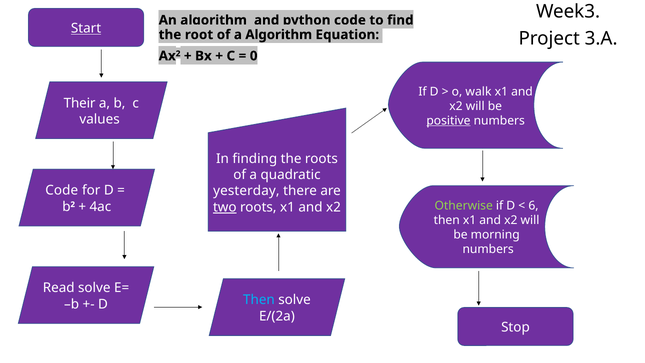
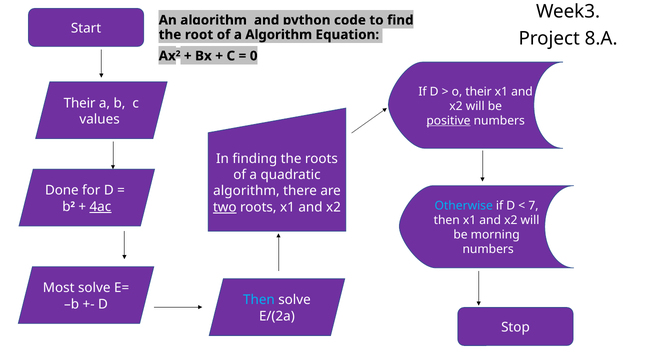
Start underline: present -> none
3.A: 3.A -> 8.A
o walk: walk -> their
Code at (62, 190): Code -> Done
yesterday at (246, 191): yesterday -> algorithm
Otherwise colour: light green -> light blue
6: 6 -> 7
4ac underline: none -> present
Read: Read -> Most
